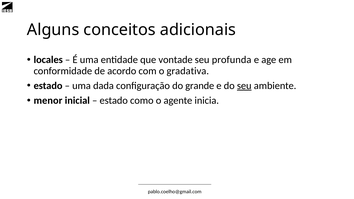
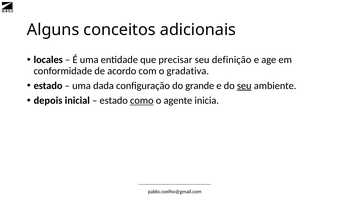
vontade: vontade -> precisar
profunda: profunda -> definição
menor: menor -> depois
como underline: none -> present
